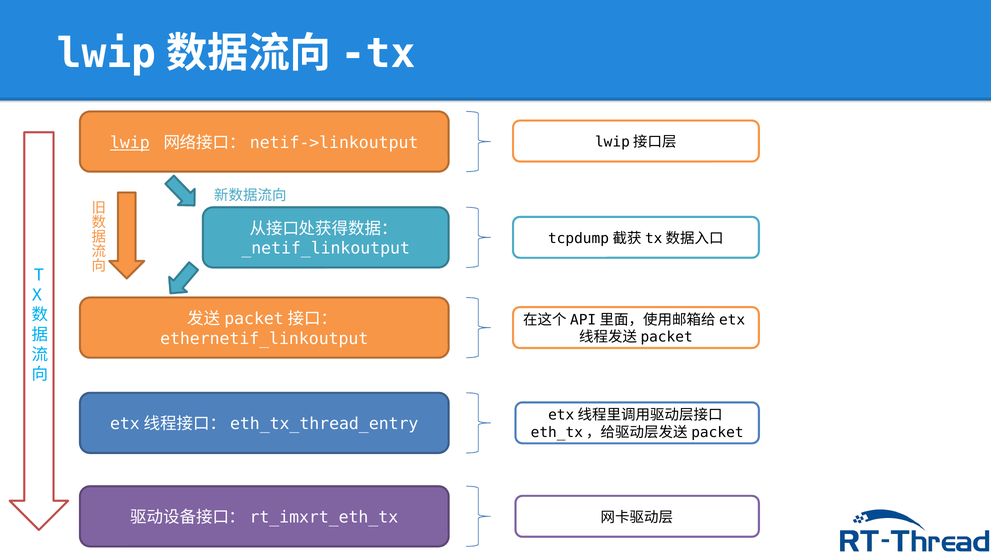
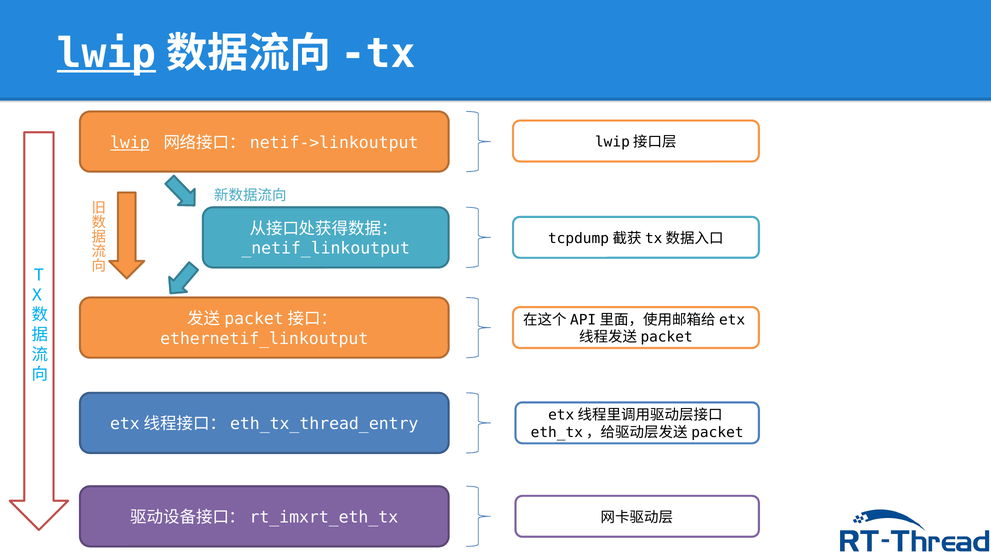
lwip at (107, 54) underline: none -> present
